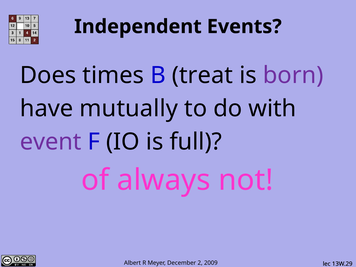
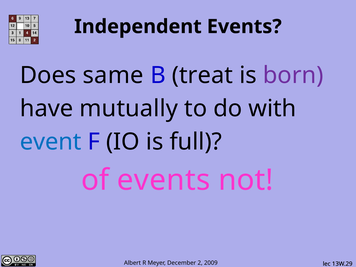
times: times -> same
event colour: purple -> blue
of always: always -> events
